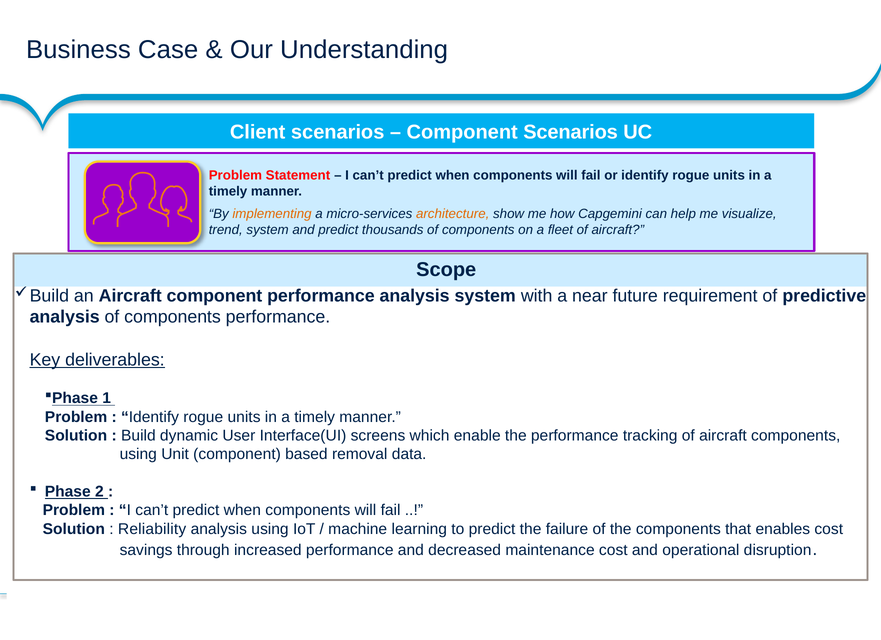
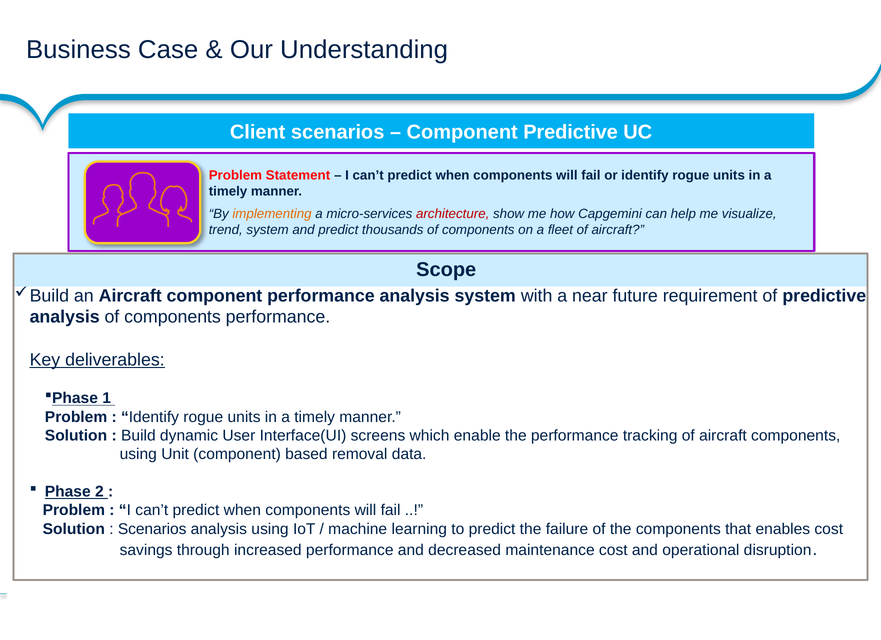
Component Scenarios: Scenarios -> Predictive
architecture colour: orange -> red
Reliability at (152, 530): Reliability -> Scenarios
